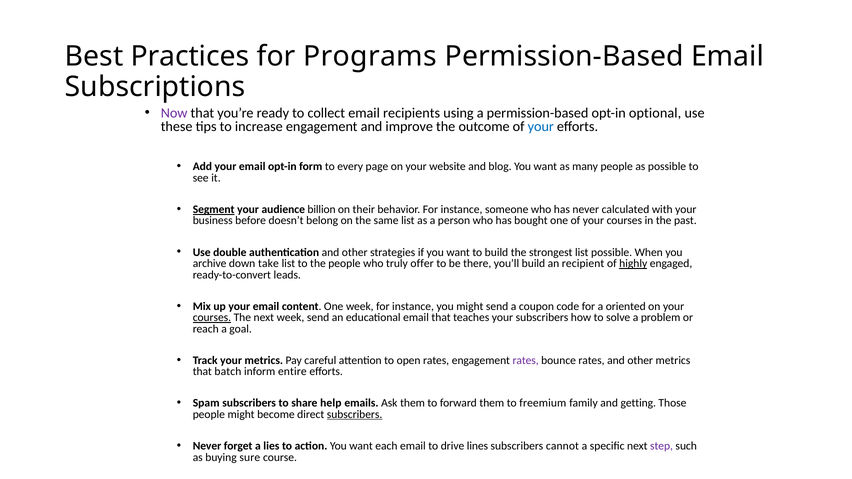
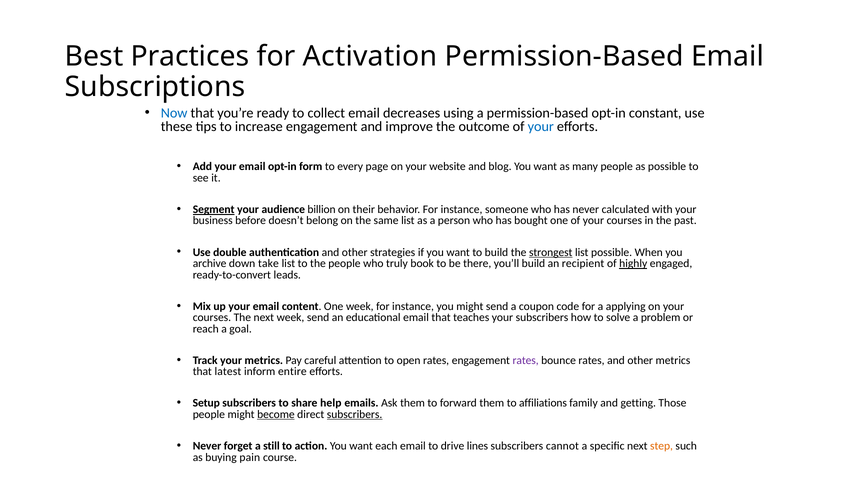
Programs: Programs -> Activation
Now colour: purple -> blue
recipients: recipients -> decreases
optional: optional -> constant
strongest underline: none -> present
offer: offer -> book
oriented: oriented -> applying
courses at (212, 318) underline: present -> none
batch: batch -> latest
Spam: Spam -> Setup
freemium: freemium -> affiliations
become underline: none -> present
lies: lies -> still
step colour: purple -> orange
sure: sure -> pain
